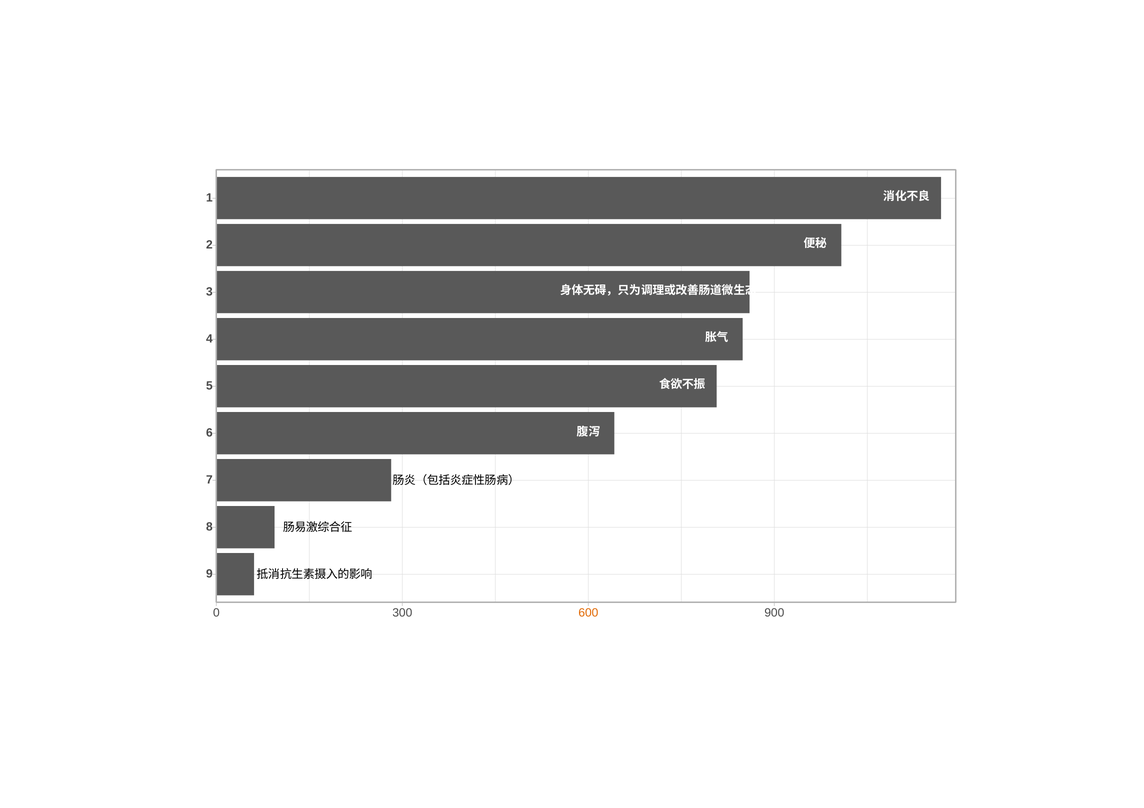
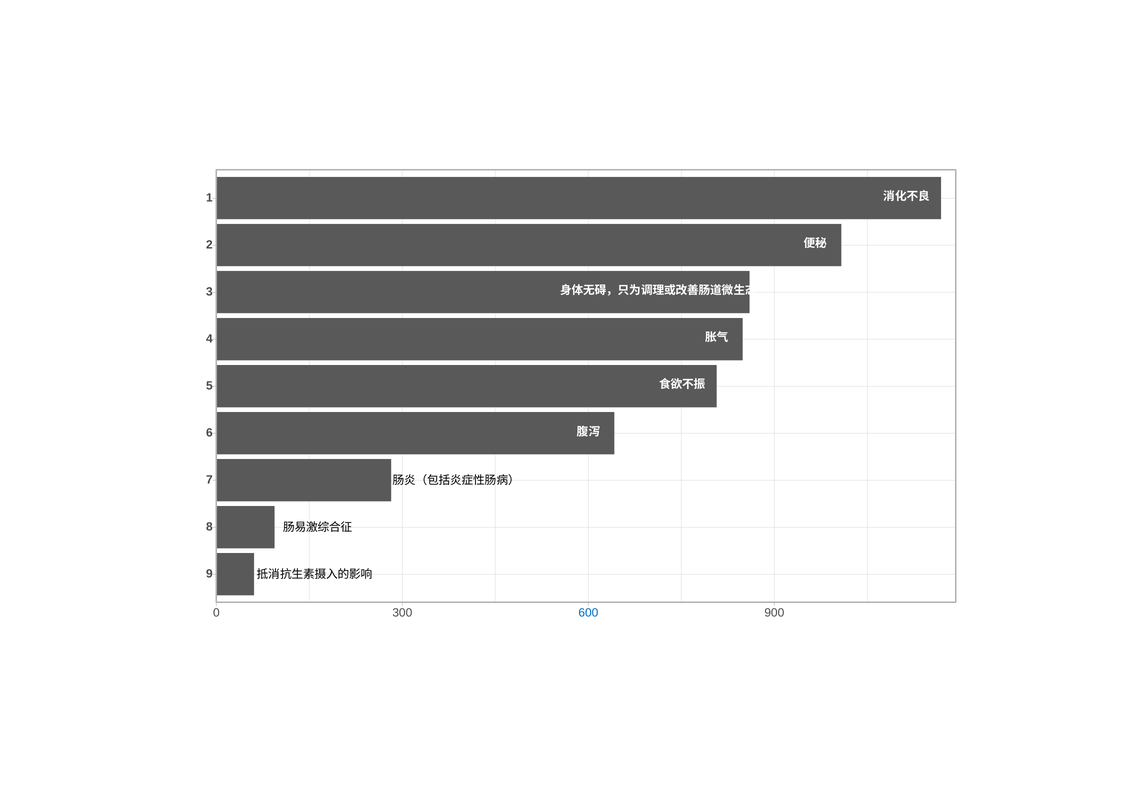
600 colour: orange -> blue
